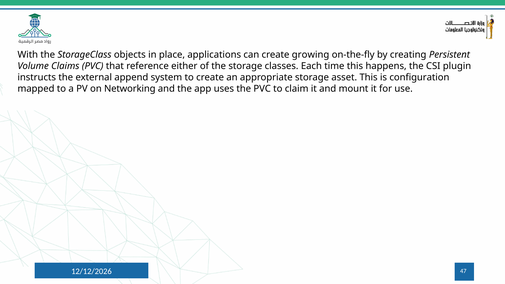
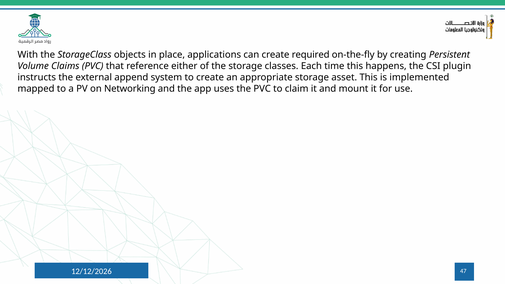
growing: growing -> required
configuration: configuration -> implemented
